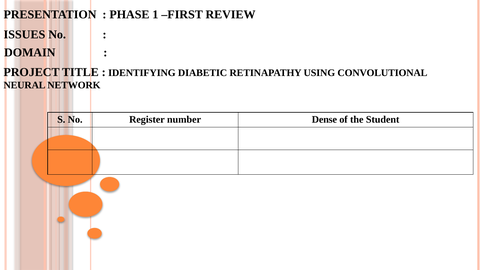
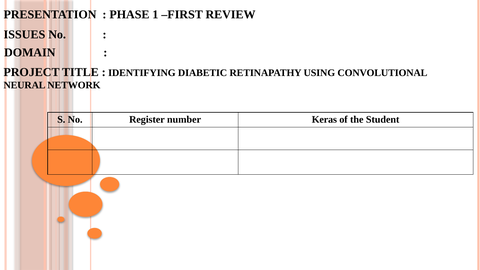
Dense: Dense -> Keras
